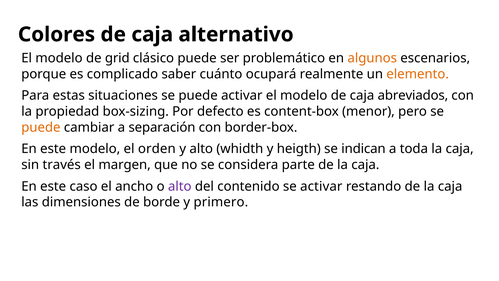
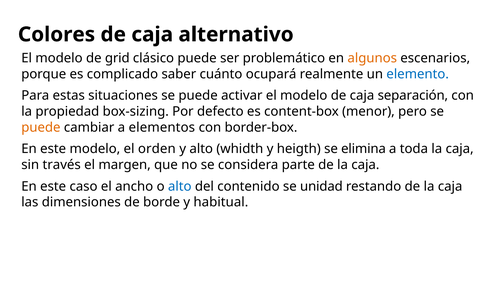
elemento colour: orange -> blue
abreviados: abreviados -> separación
separación: separación -> elementos
indican: indican -> elimina
alto at (180, 186) colour: purple -> blue
se activar: activar -> unidad
primero: primero -> habitual
